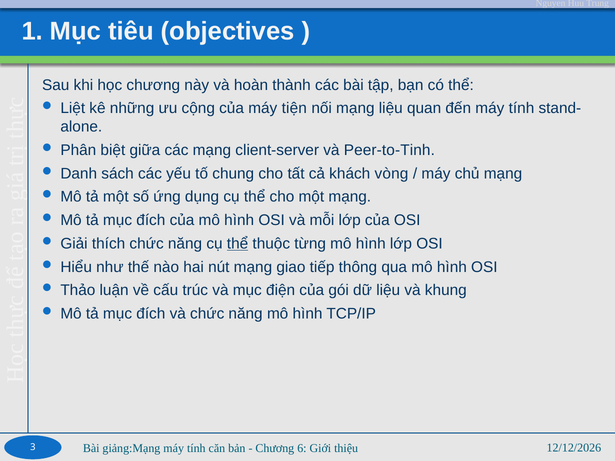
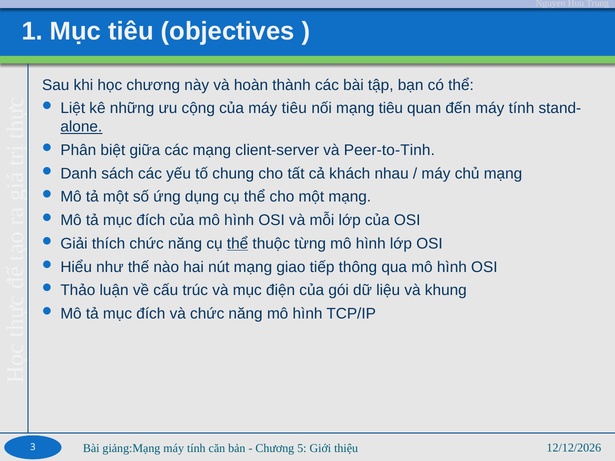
máy tiện: tiện -> tiêu
mạng liệu: liệu -> tiêu
alone underline: none -> present
vòng: vòng -> nhau
6: 6 -> 5
